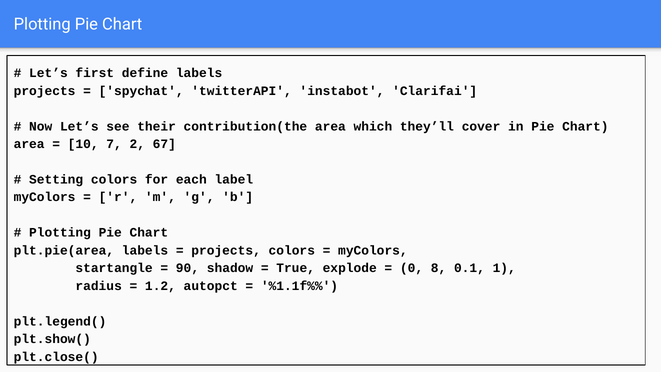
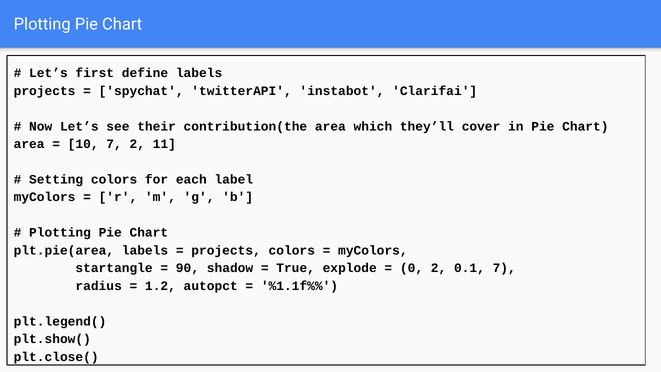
67: 67 -> 11
0 8: 8 -> 2
0.1 1: 1 -> 7
